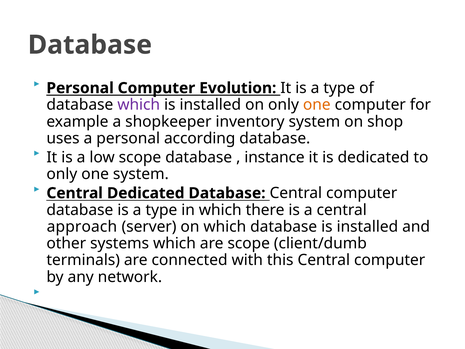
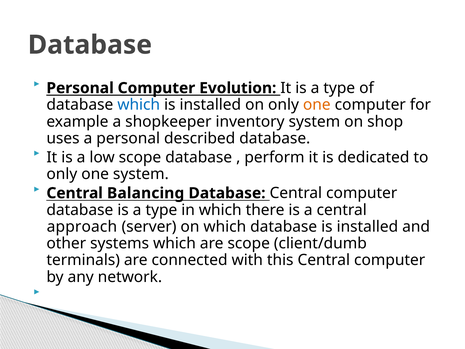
which at (139, 105) colour: purple -> blue
according: according -> described
instance: instance -> perform
Central Dedicated: Dedicated -> Balancing
